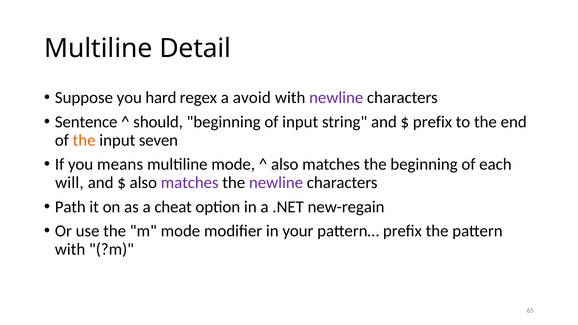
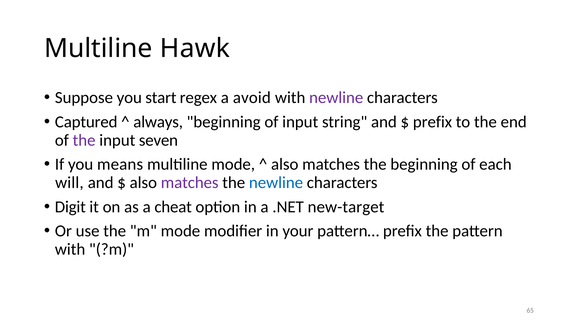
Detail: Detail -> Hawk
hard: hard -> start
Sentence: Sentence -> Captured
should: should -> always
the at (84, 140) colour: orange -> purple
newline at (276, 183) colour: purple -> blue
Path: Path -> Digit
new-regain: new-regain -> new-target
